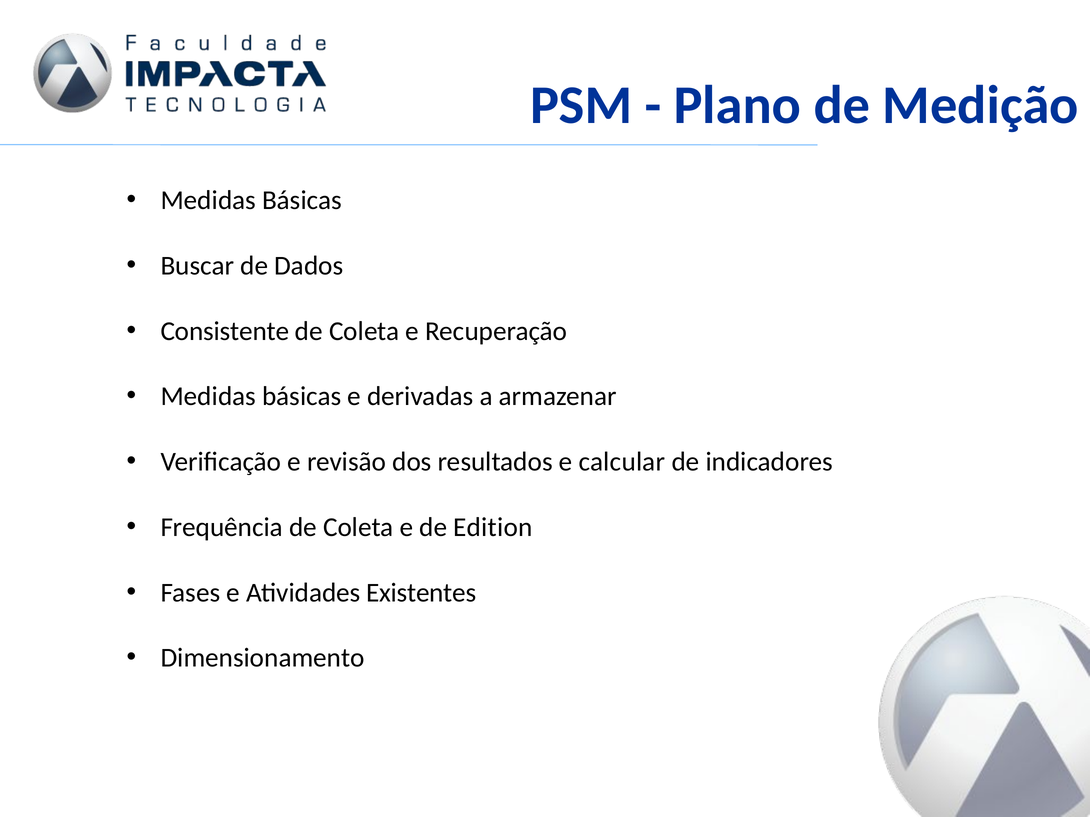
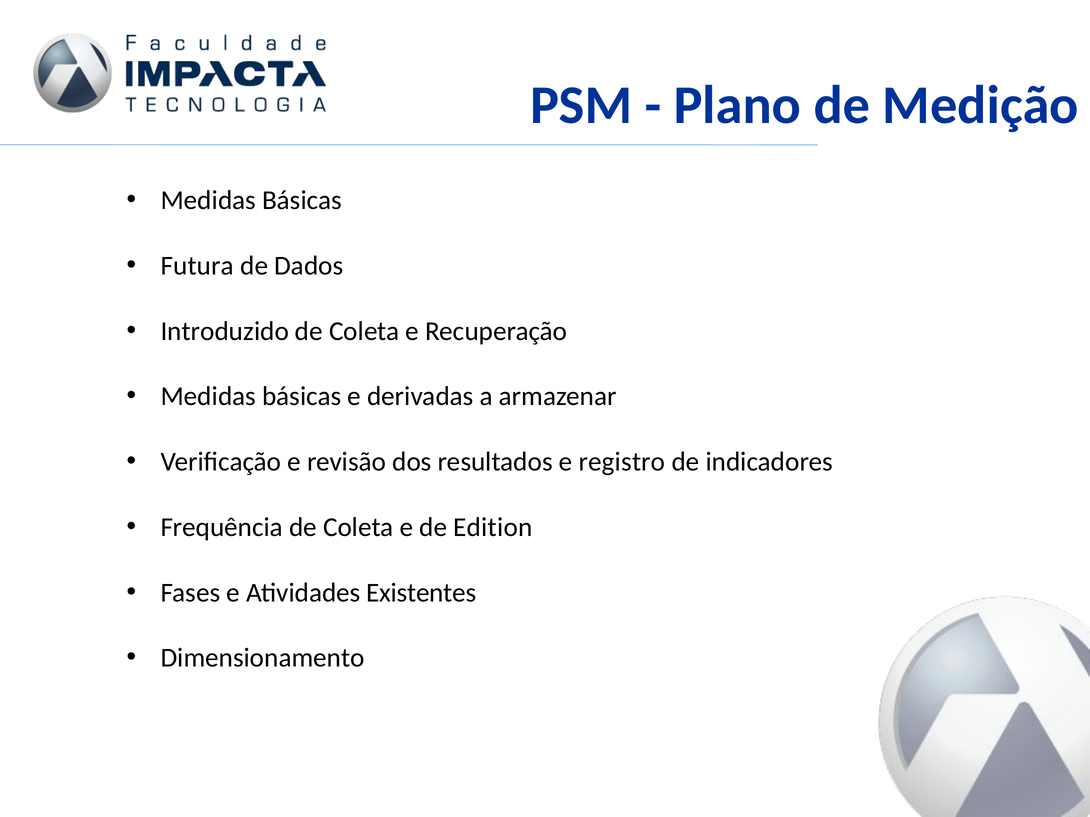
Buscar: Buscar -> Futura
Consistente: Consistente -> Introduzido
calcular: calcular -> registro
